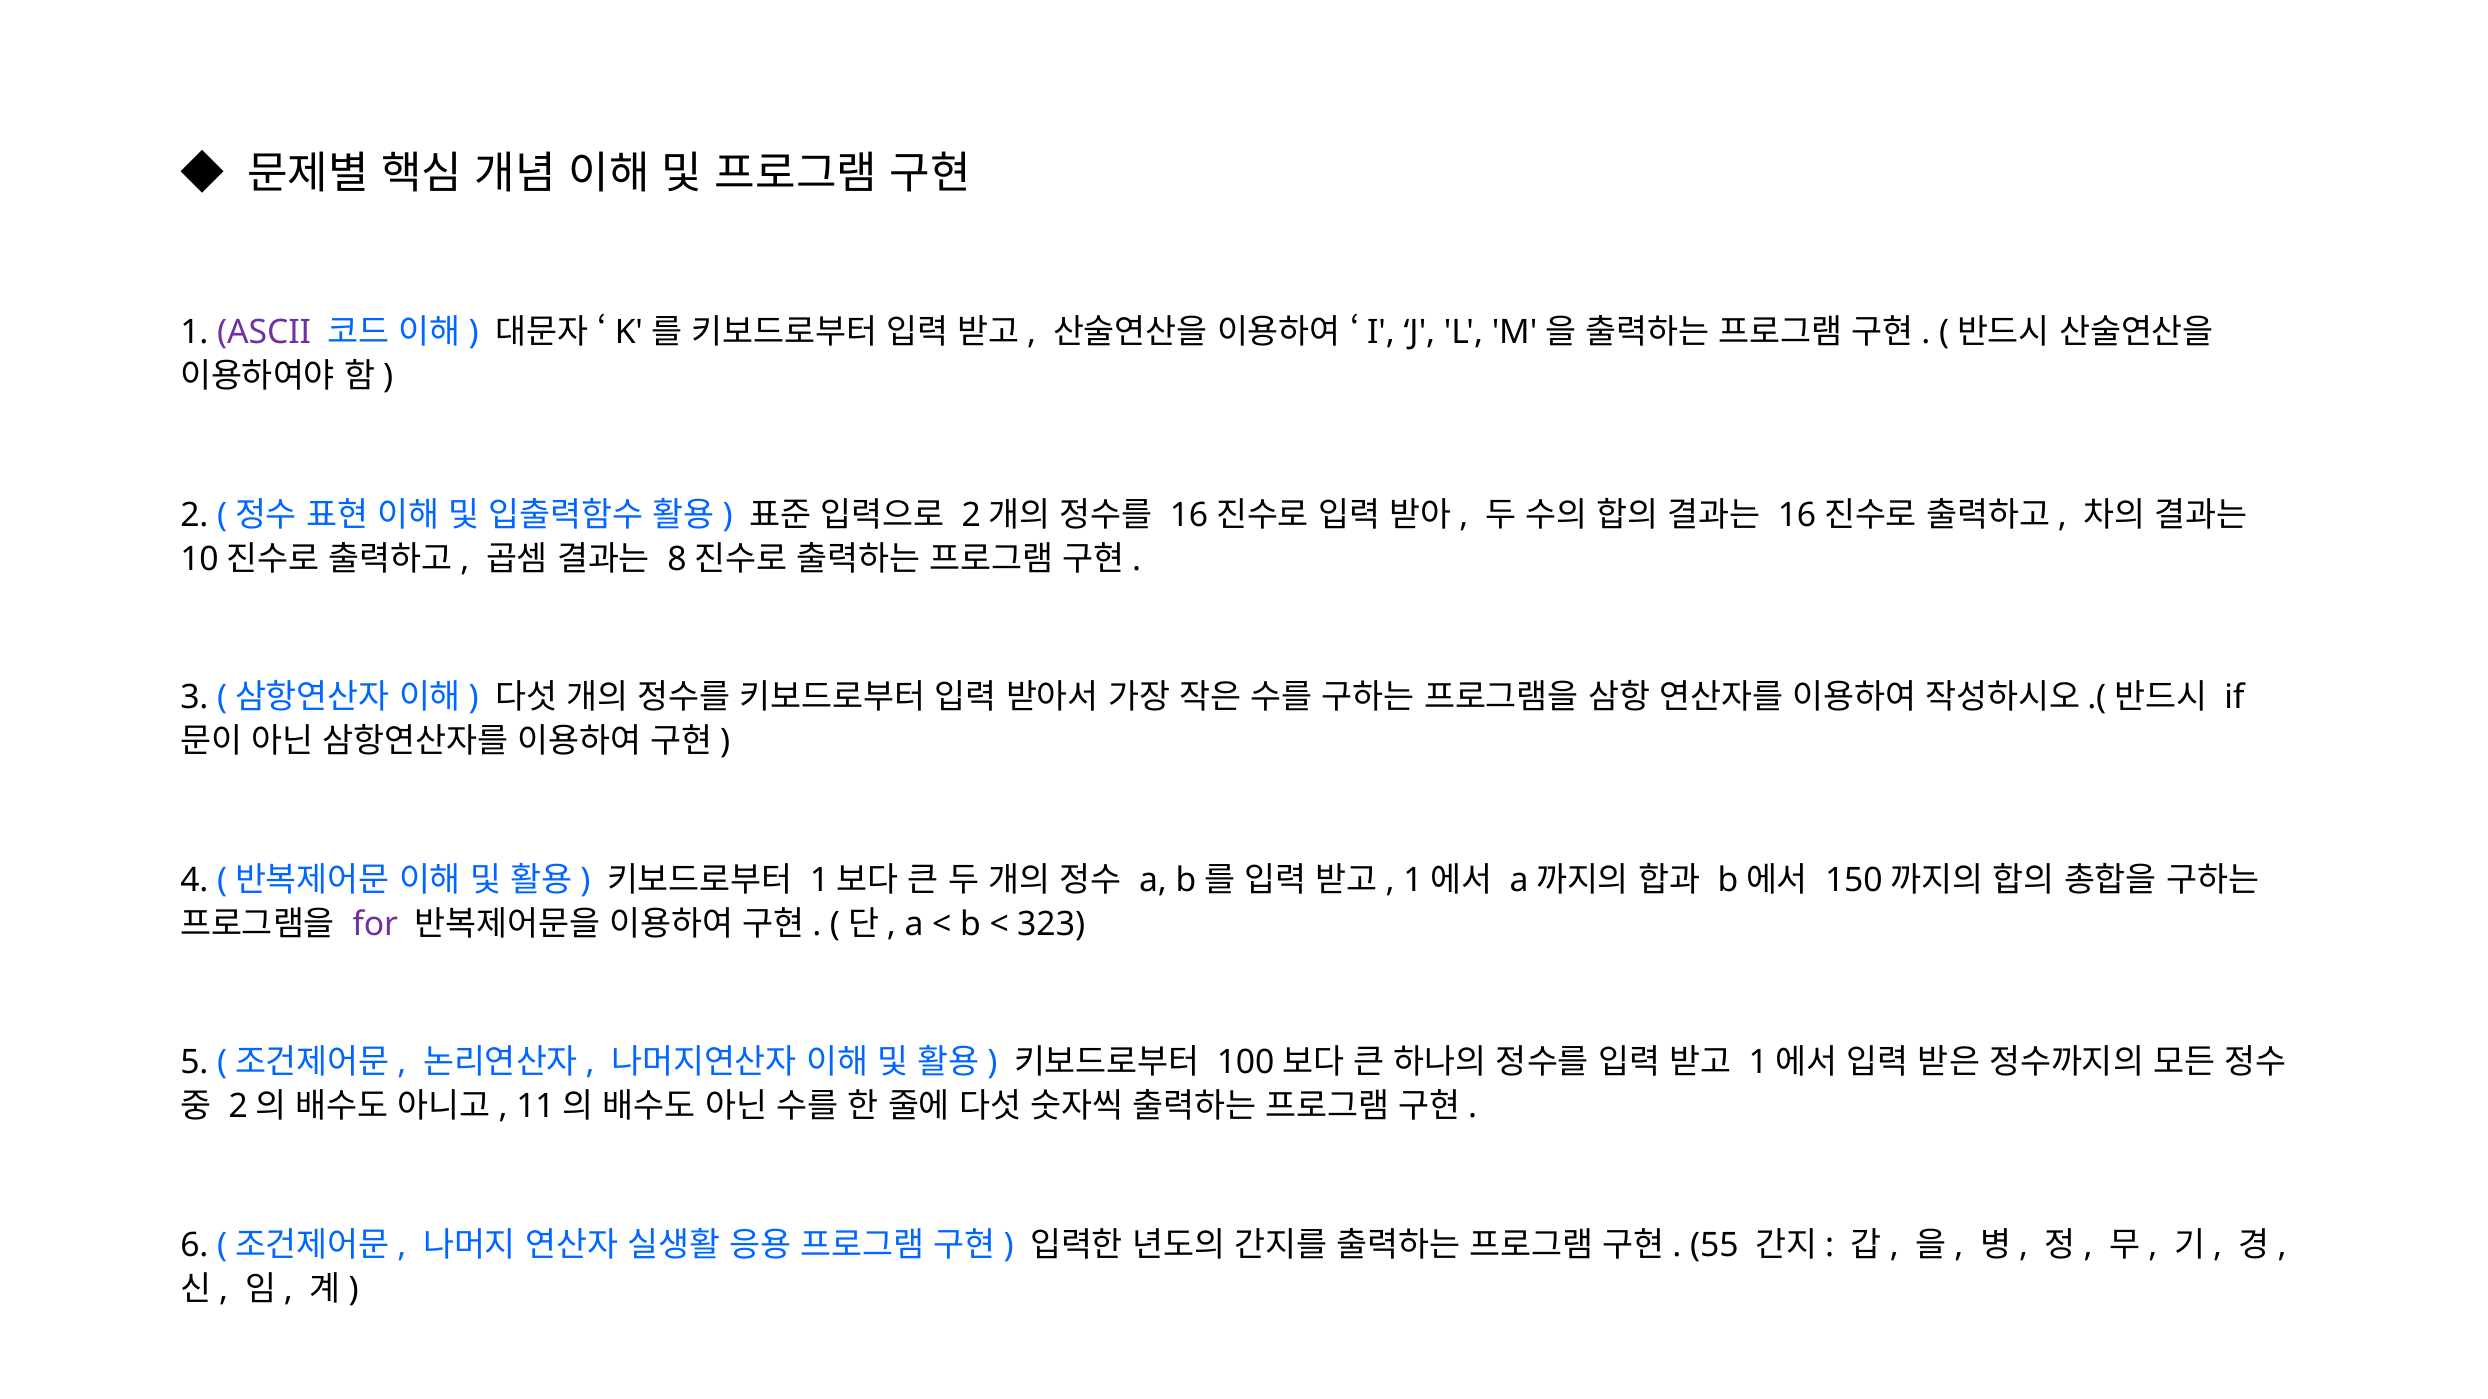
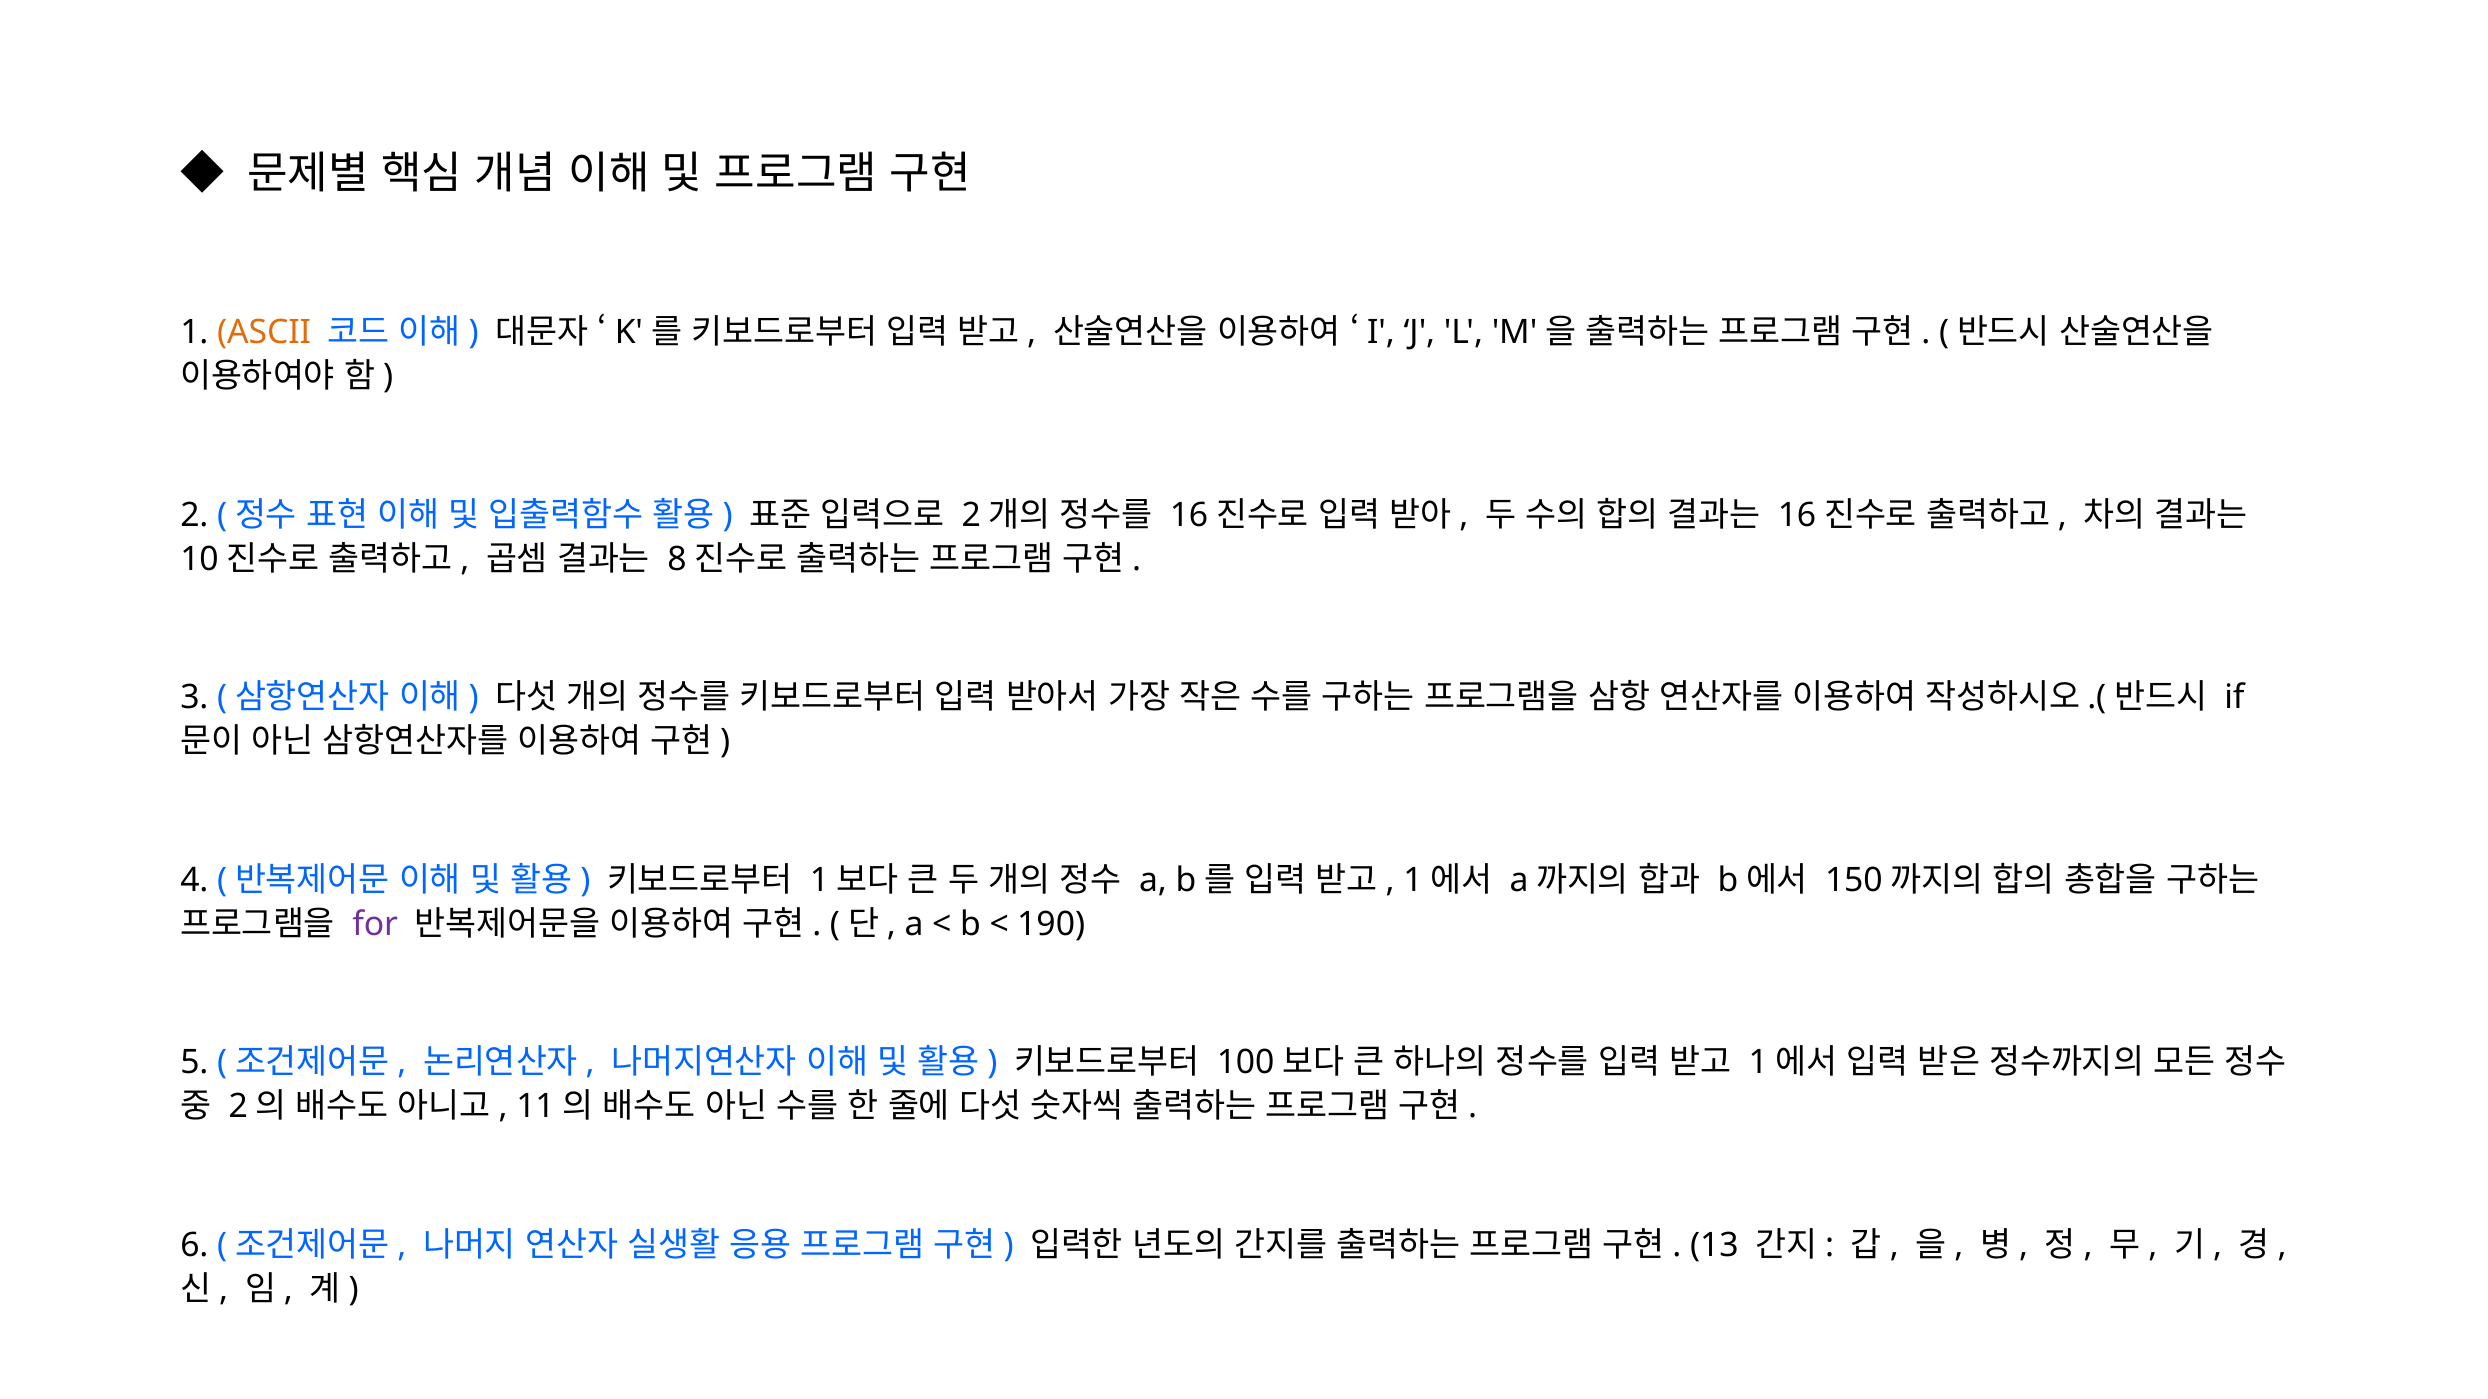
ASCII colour: purple -> orange
323: 323 -> 190
55: 55 -> 13
